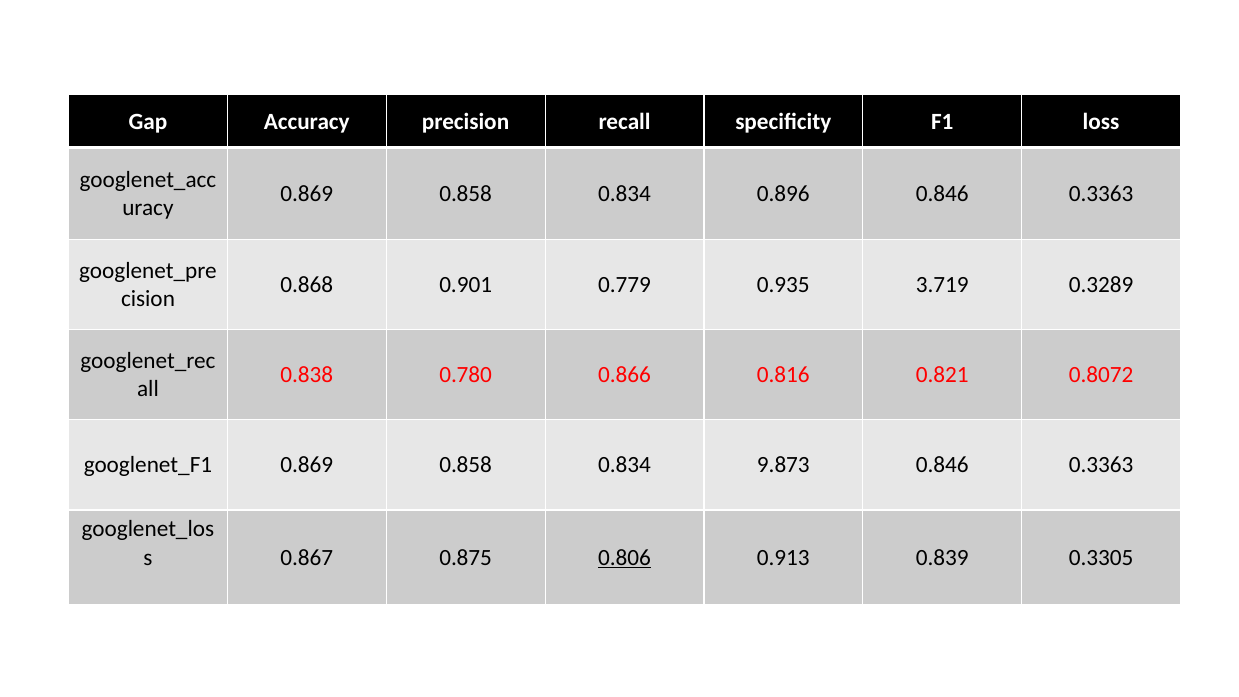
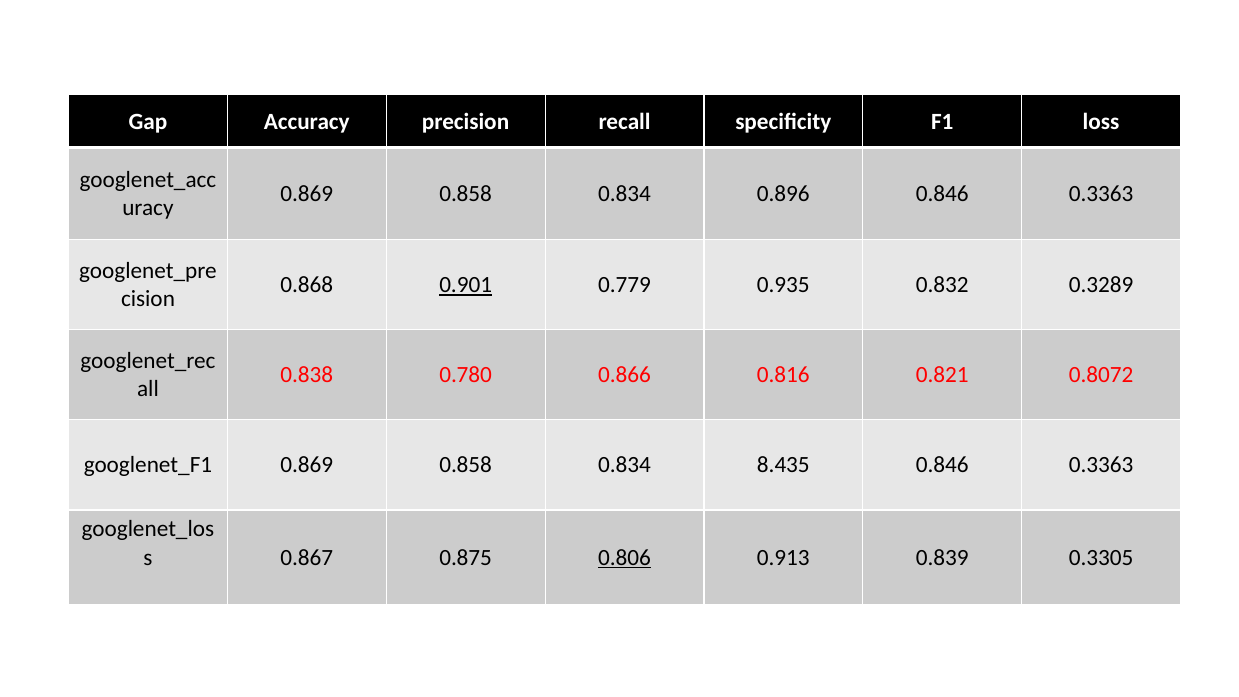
0.901 underline: none -> present
3.719: 3.719 -> 0.832
9.873: 9.873 -> 8.435
